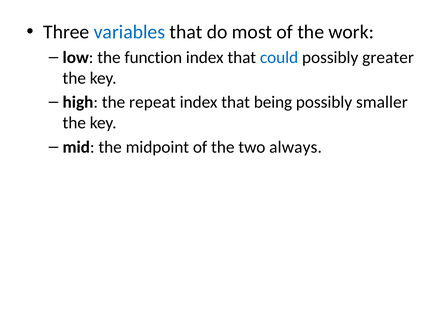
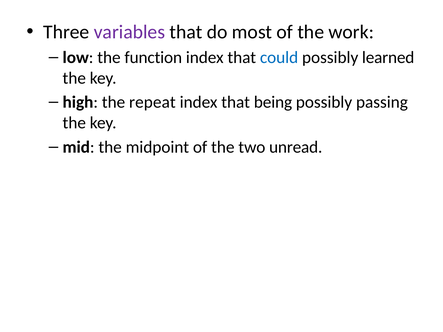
variables colour: blue -> purple
greater: greater -> learned
smaller: smaller -> passing
always: always -> unread
